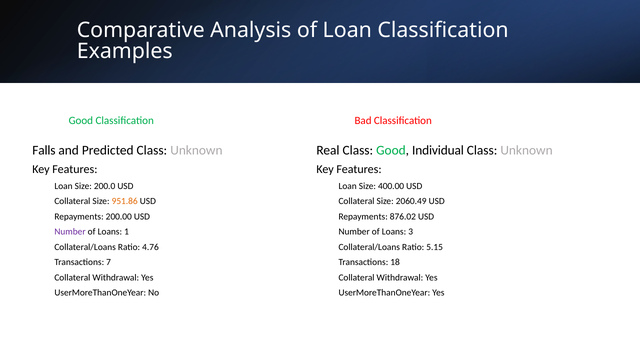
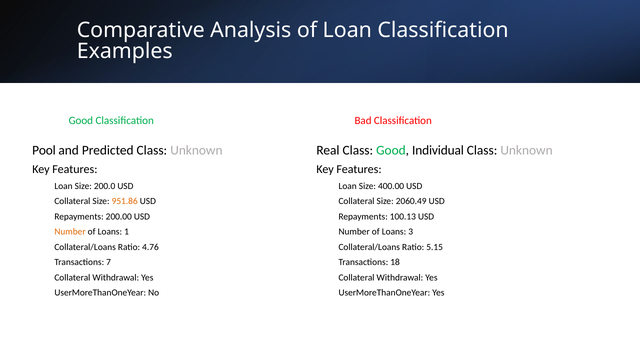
Falls: Falls -> Pool
876.02: 876.02 -> 100.13
Number at (70, 232) colour: purple -> orange
